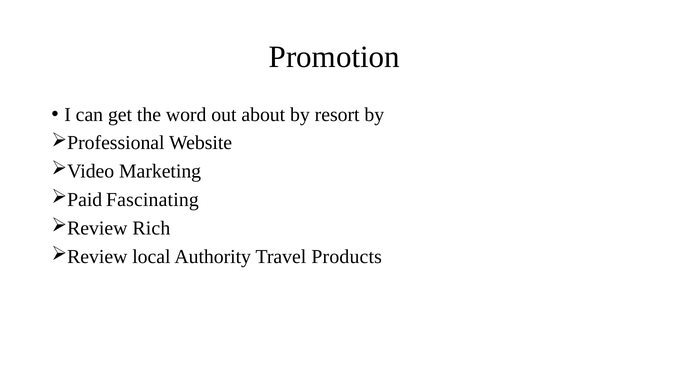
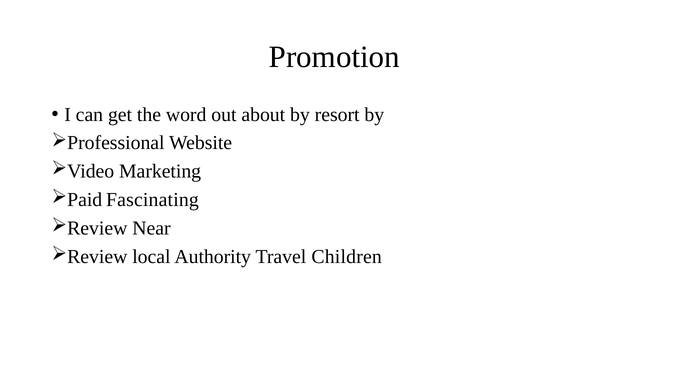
Rich: Rich -> Near
Products: Products -> Children
